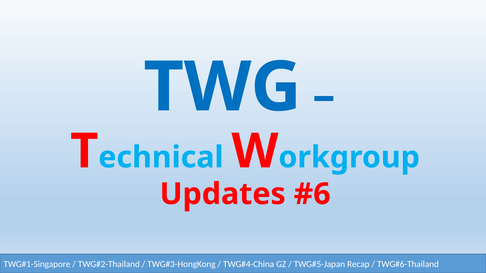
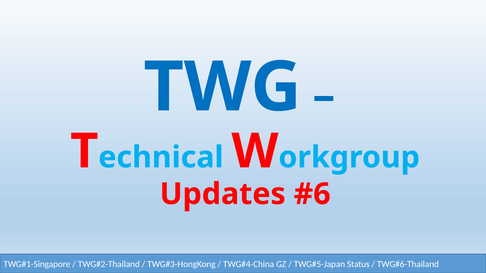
Recap: Recap -> Status
